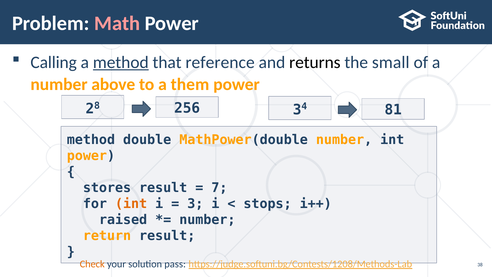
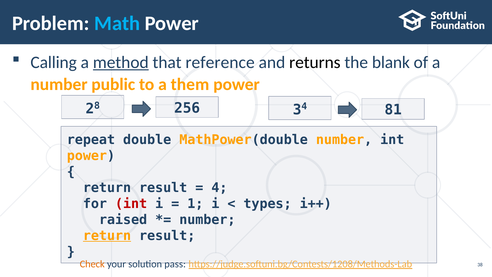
Math colour: pink -> light blue
small: small -> blank
above: above -> public
method at (91, 140): method -> repeat
stores at (107, 188): stores -> return
7 at (219, 188): 7 -> 4
int at (131, 204) colour: orange -> red
3 at (195, 204): 3 -> 1
stops: stops -> types
return at (107, 235) underline: none -> present
